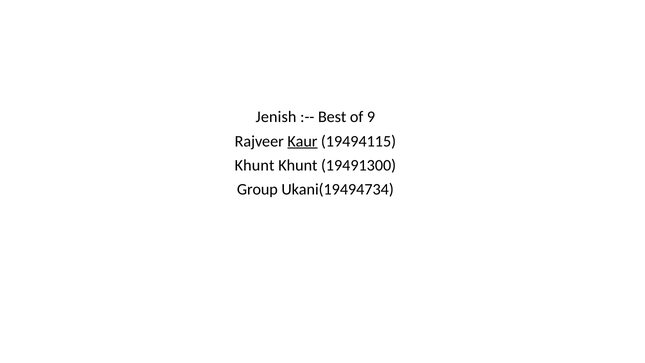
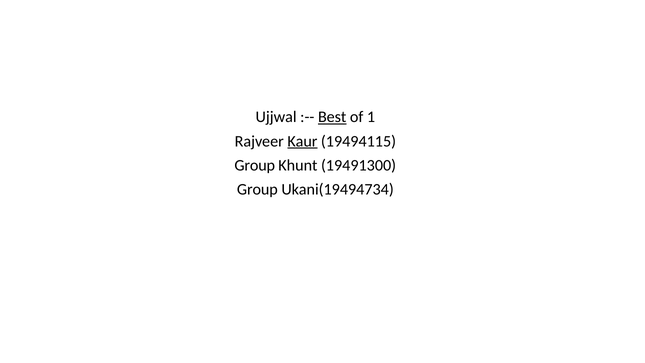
Jenish: Jenish -> Ujjwal
Best underline: none -> present
9: 9 -> 1
Khunt at (255, 165): Khunt -> Group
